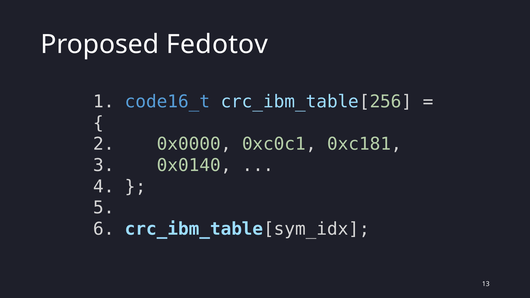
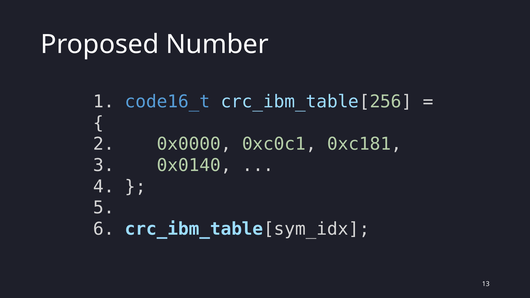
Fedotov: Fedotov -> Number
